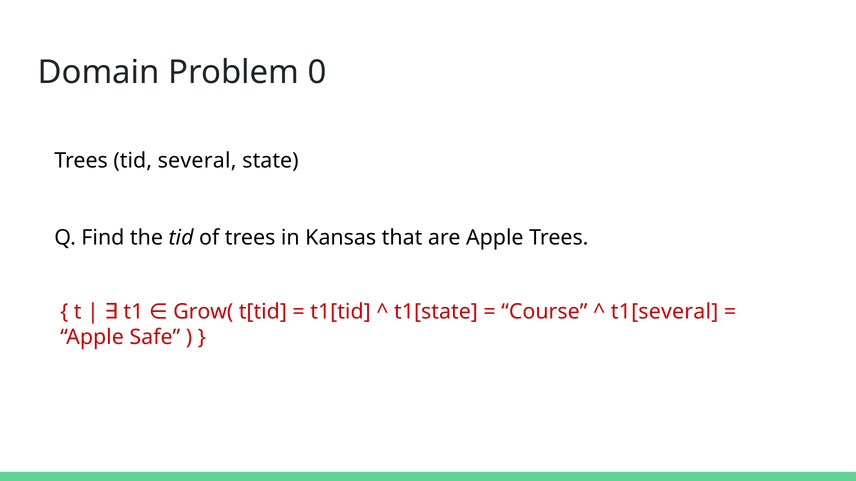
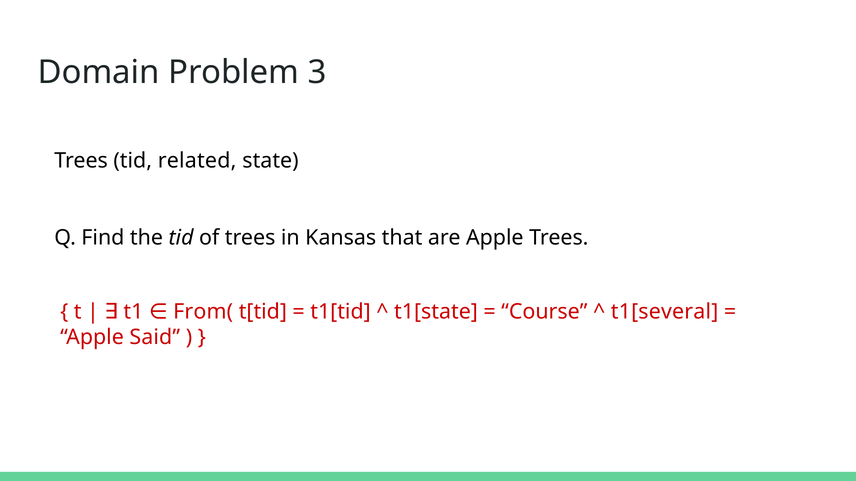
0: 0 -> 3
several: several -> related
Grow(: Grow( -> From(
Safe: Safe -> Said
